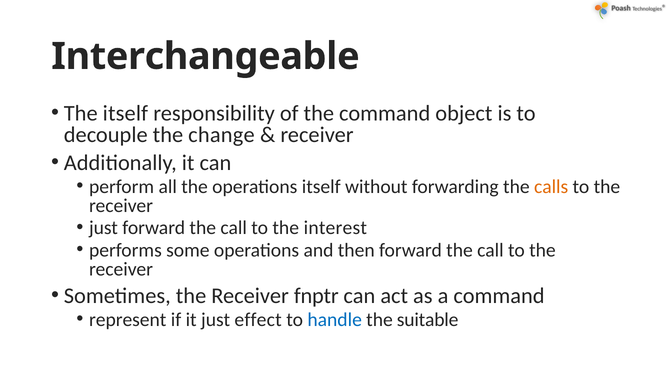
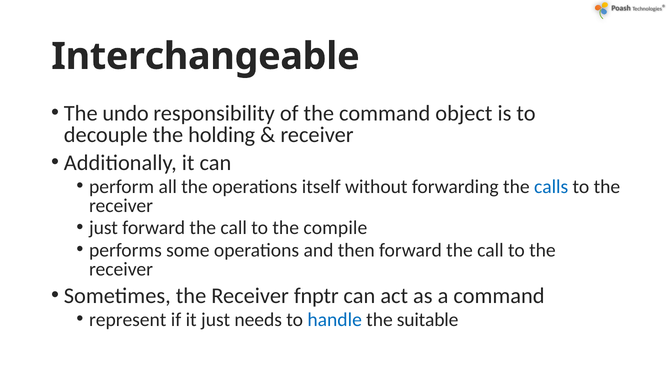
The itself: itself -> undo
change: change -> holding
calls colour: orange -> blue
interest: interest -> compile
effect: effect -> needs
